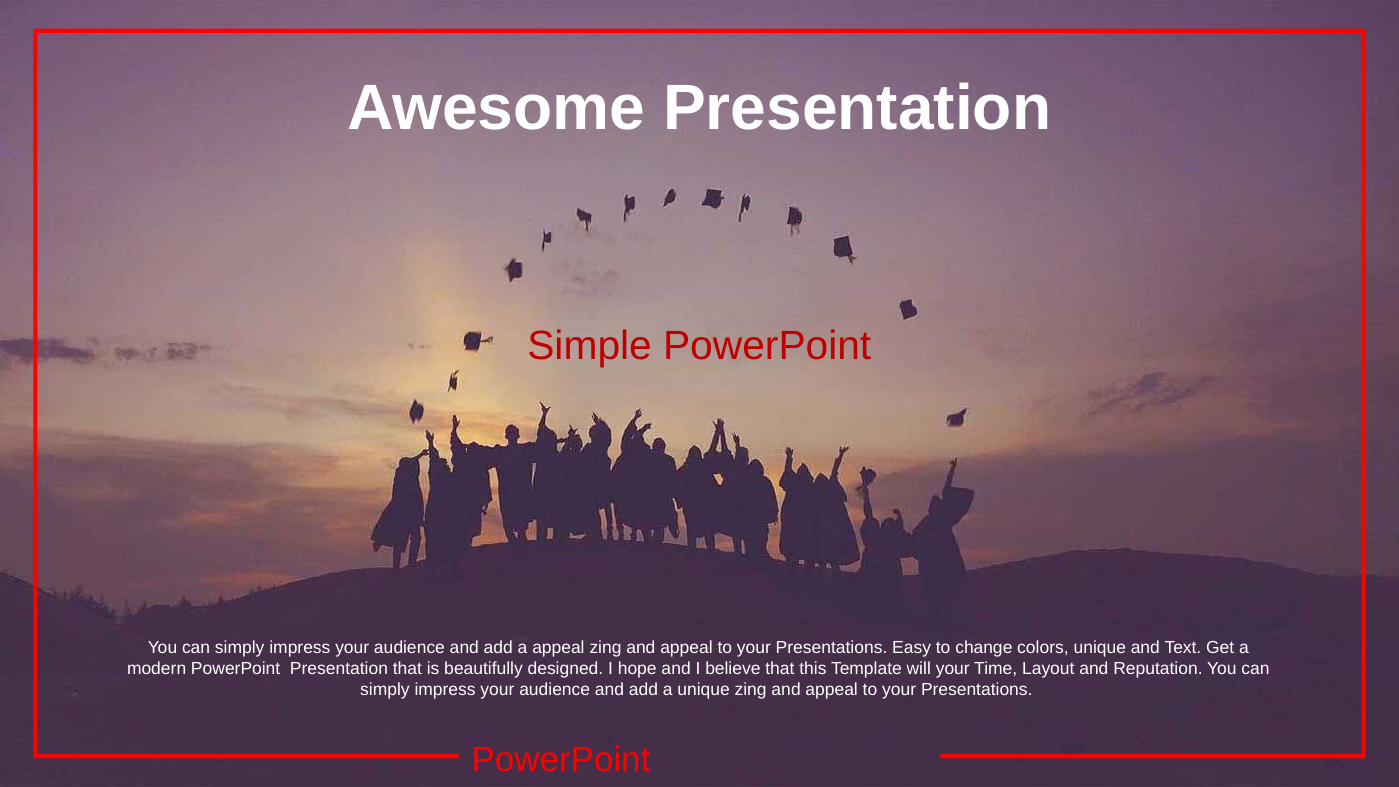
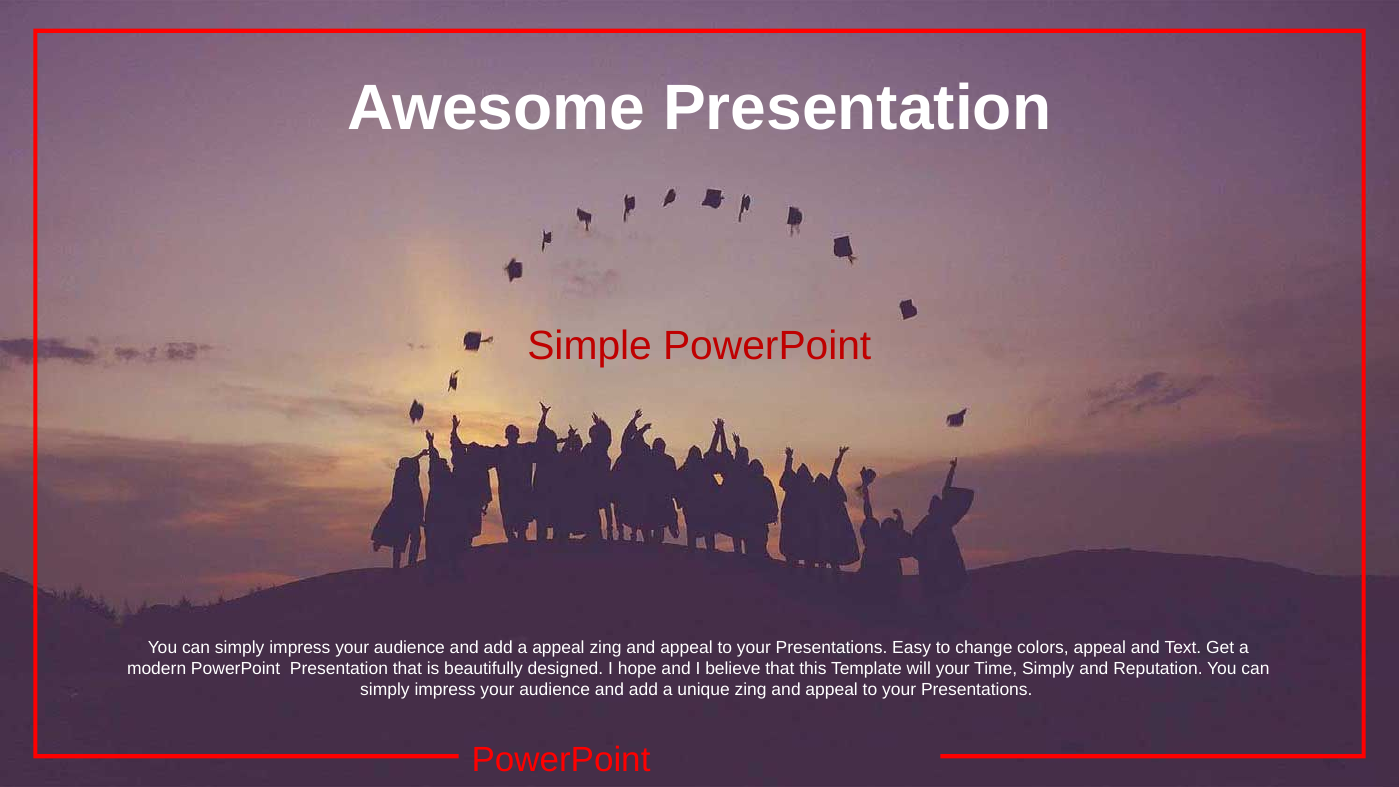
colors unique: unique -> appeal
Time Layout: Layout -> Simply
